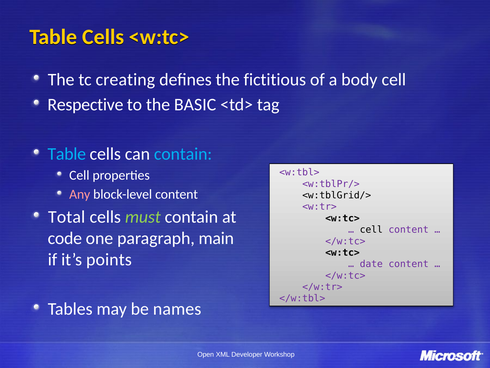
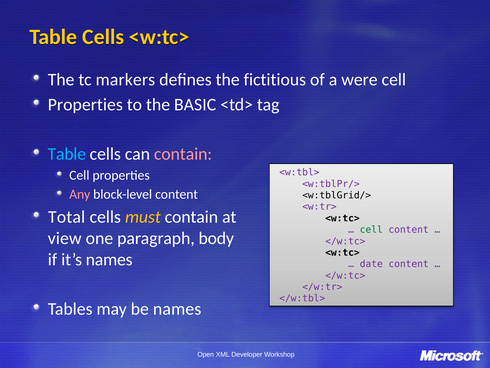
creating: creating -> markers
body: body -> were
Respective at (85, 104): Respective -> Properties
contain at (183, 154) colour: light blue -> pink
must colour: light green -> yellow
cell at (371, 229) colour: black -> green
code: code -> view
main: main -> body
it’s points: points -> names
